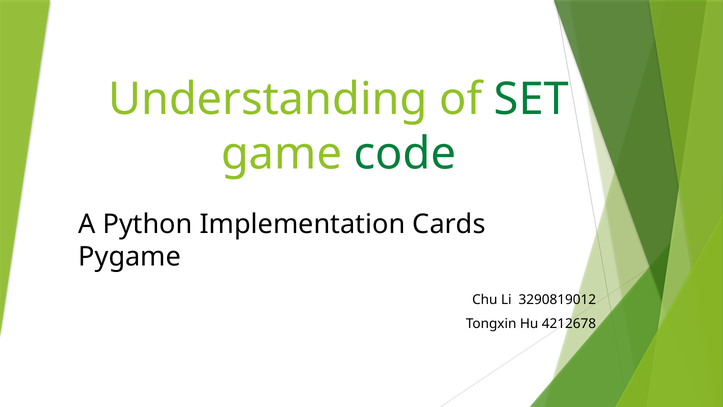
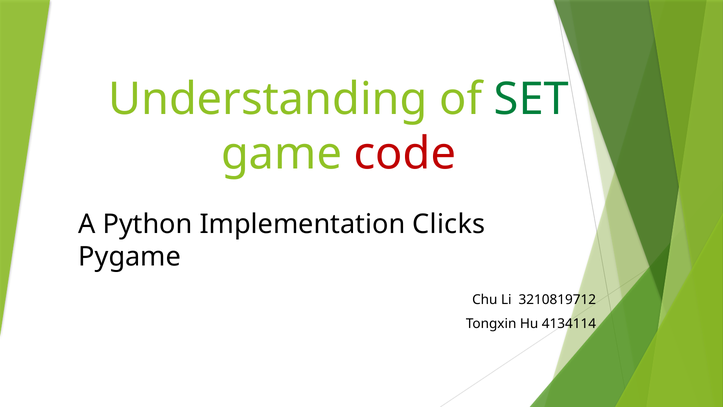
code colour: green -> red
Cards: Cards -> Clicks
3290819012: 3290819012 -> 3210819712
4212678: 4212678 -> 4134114
